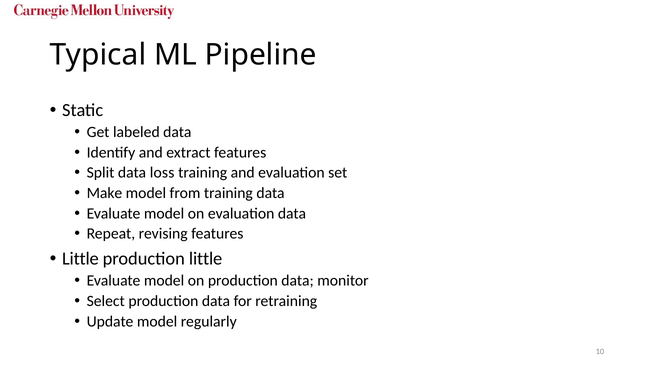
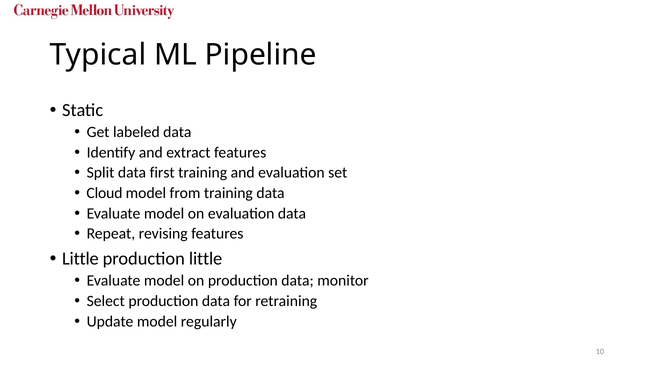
loss: loss -> first
Make: Make -> Cloud
